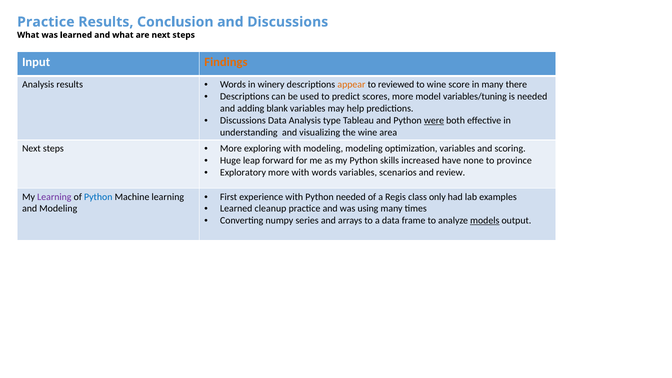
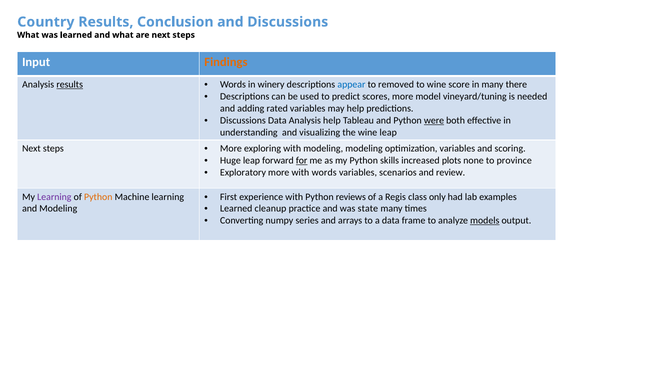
Practice at (46, 22): Practice -> Country
results at (70, 85) underline: none -> present
appear colour: orange -> blue
reviewed: reviewed -> removed
variables/tuning: variables/tuning -> vineyard/tuning
blank: blank -> rated
Analysis type: type -> help
wine area: area -> leap
for underline: none -> present
have: have -> plots
Python needed: needed -> reviews
Python at (98, 197) colour: blue -> orange
using: using -> state
